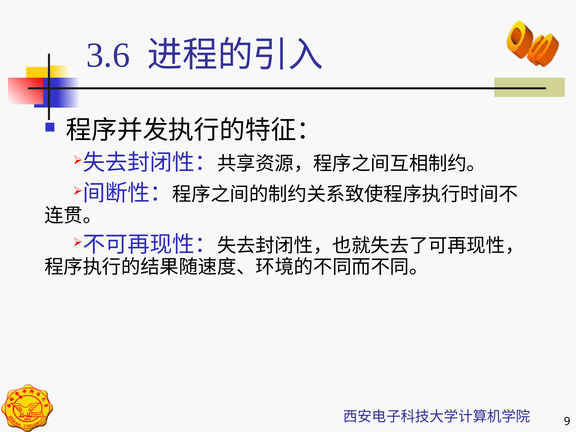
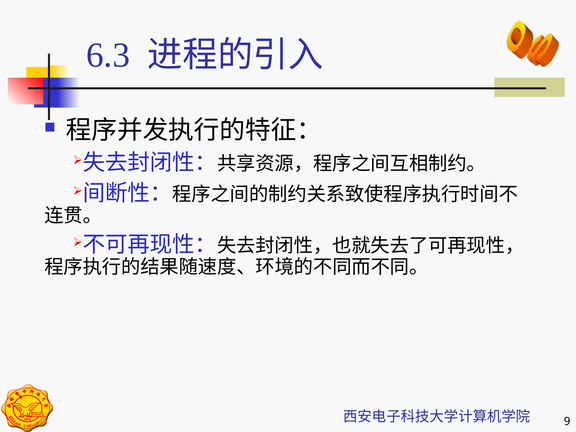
3.6: 3.6 -> 6.3
